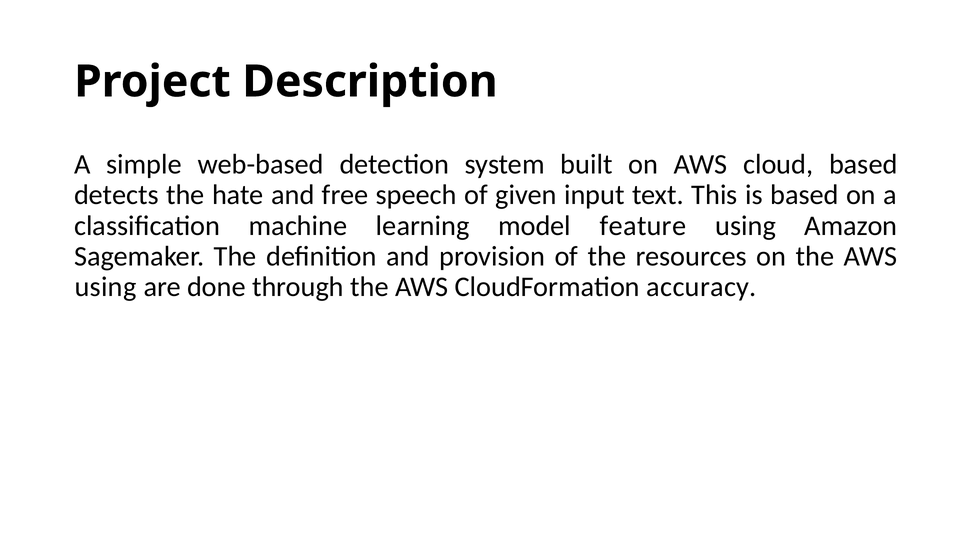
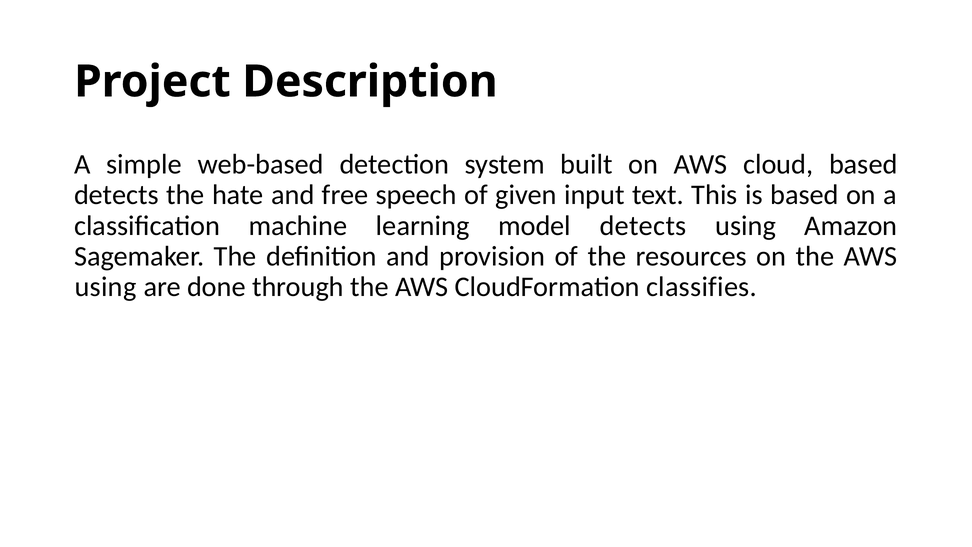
model feature: feature -> detects
accuracy: accuracy -> classifies
